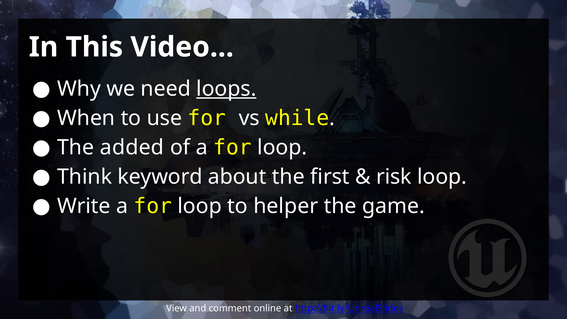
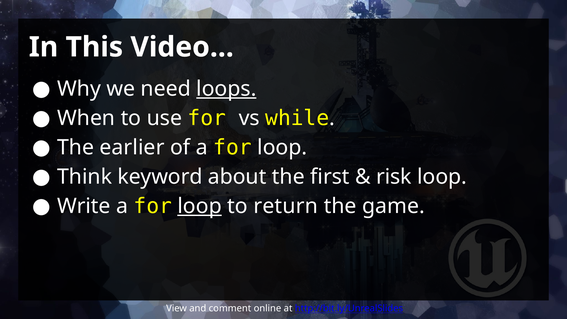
added: added -> earlier
loop at (200, 206) underline: none -> present
helper: helper -> return
